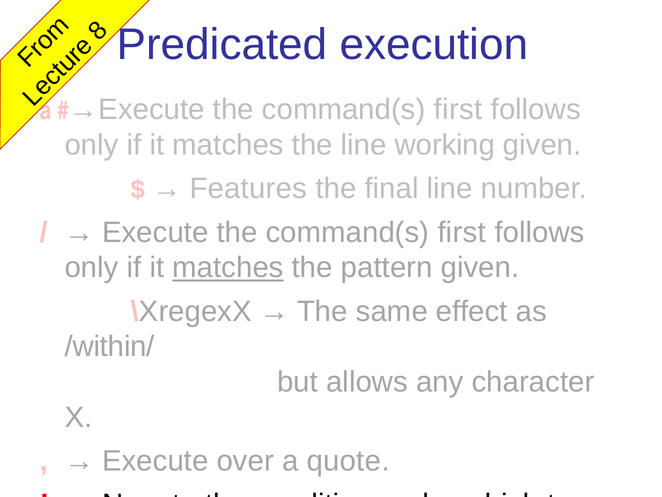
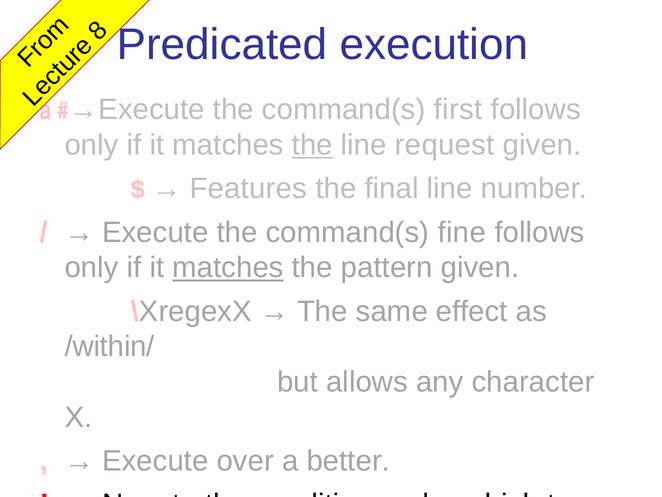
the at (312, 145) underline: none -> present
working: working -> request
Execute the command(s first: first -> fine
quote: quote -> better
